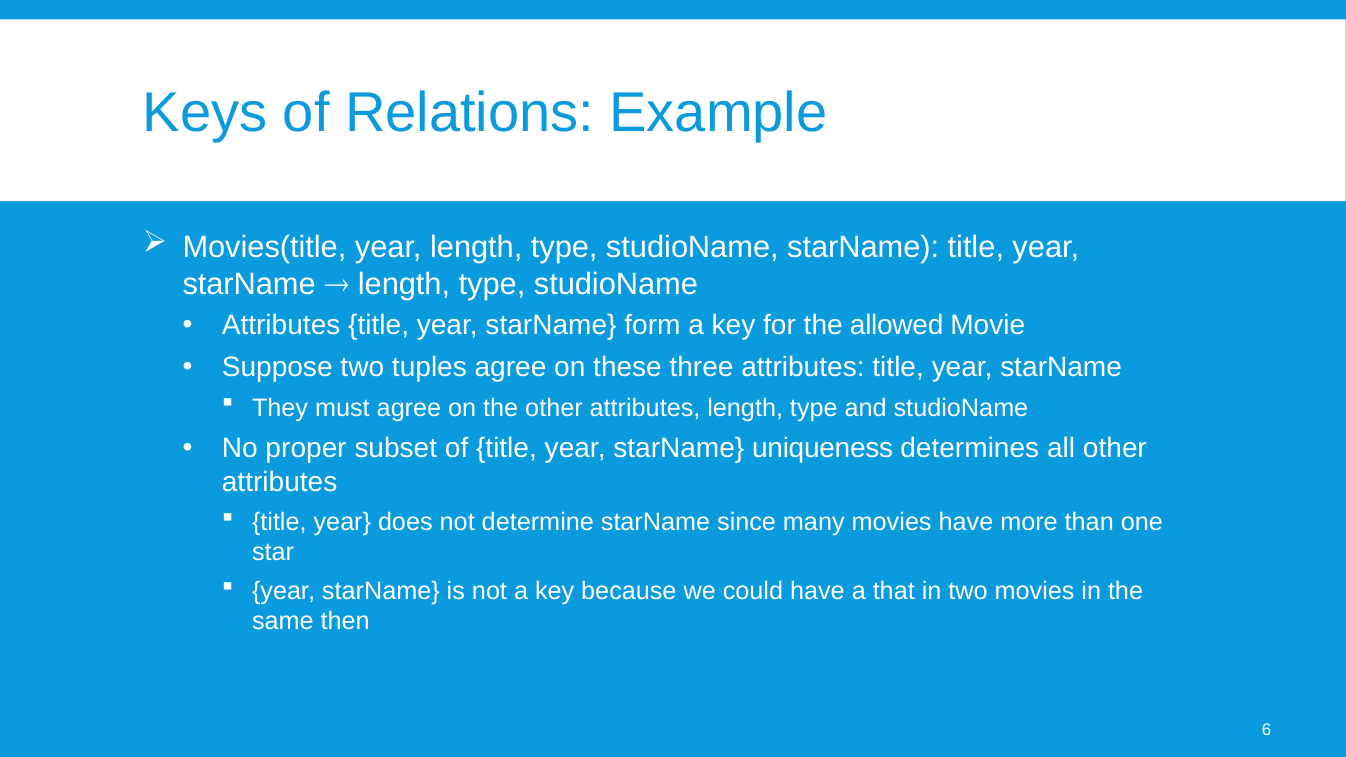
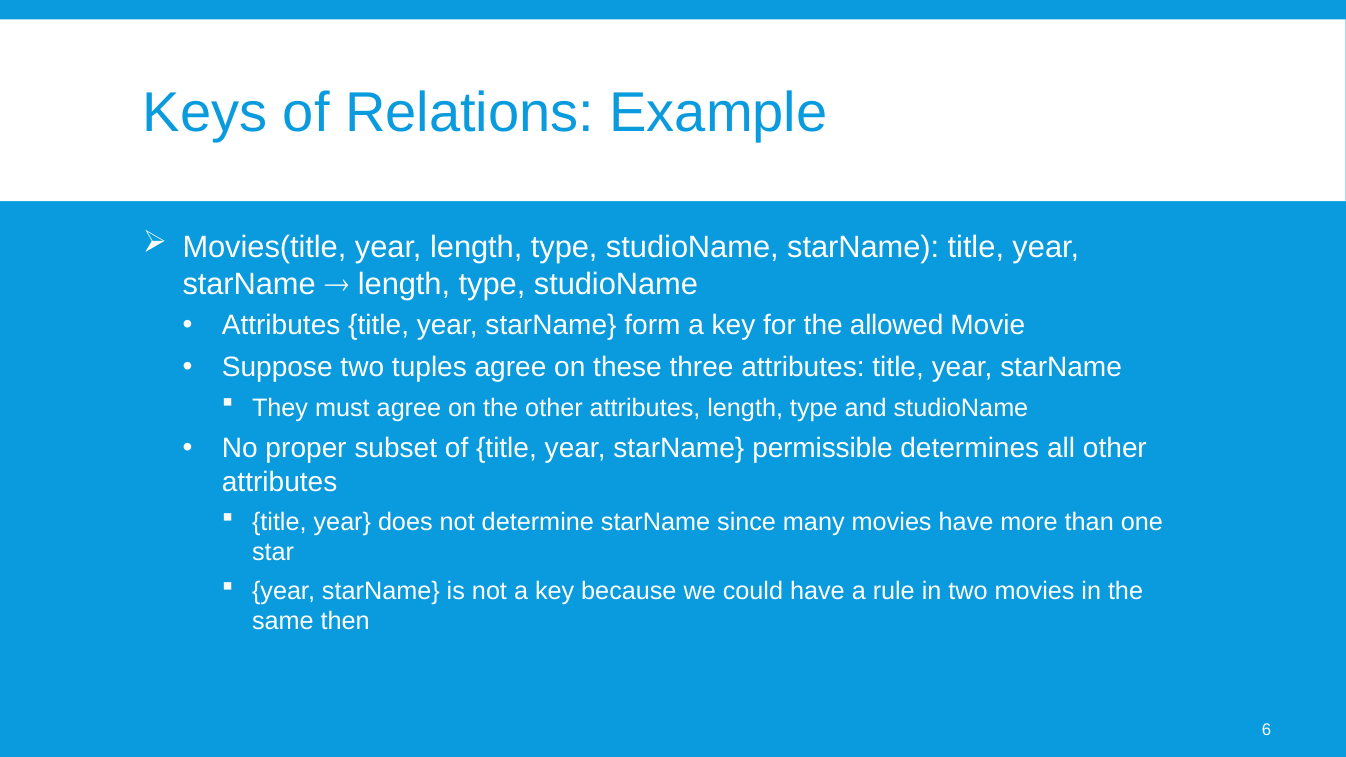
uniqueness: uniqueness -> permissible
that: that -> rule
